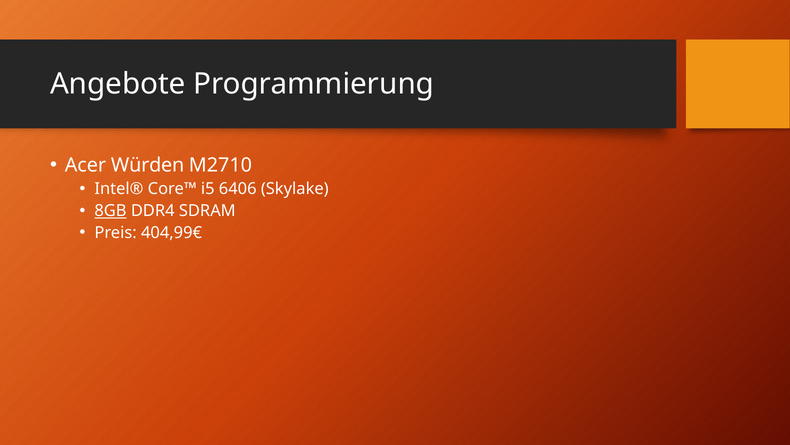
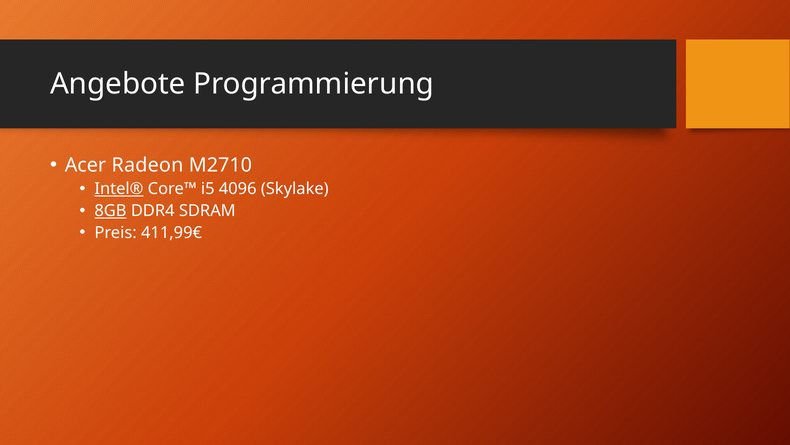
Würden: Würden -> Radeon
Intel® underline: none -> present
6406: 6406 -> 4096
404,99€: 404,99€ -> 411,99€
